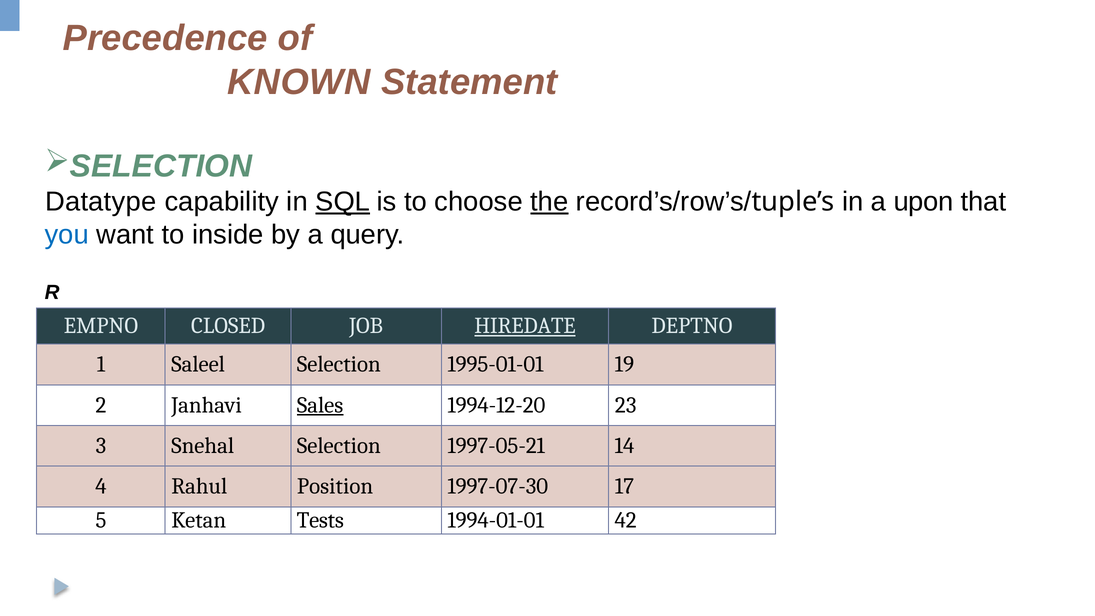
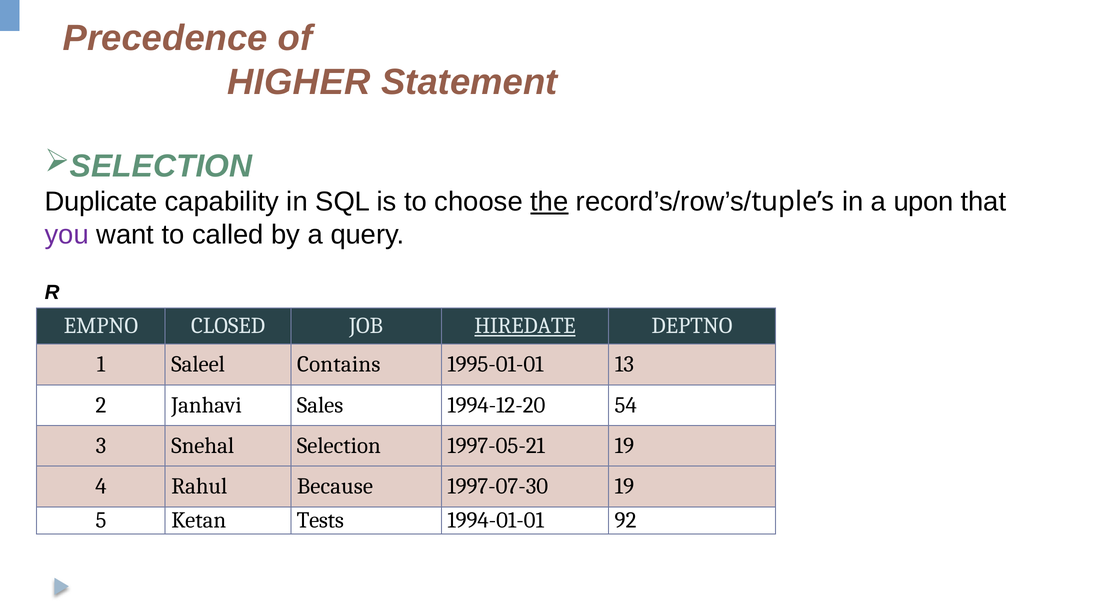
KNOWN: KNOWN -> HIGHER
Datatype: Datatype -> Duplicate
SQL underline: present -> none
you colour: blue -> purple
inside: inside -> called
Saleel Selection: Selection -> Contains
19: 19 -> 13
Sales underline: present -> none
23: 23 -> 54
1997-05-21 14: 14 -> 19
Position: Position -> Because
1997-07-30 17: 17 -> 19
42: 42 -> 92
